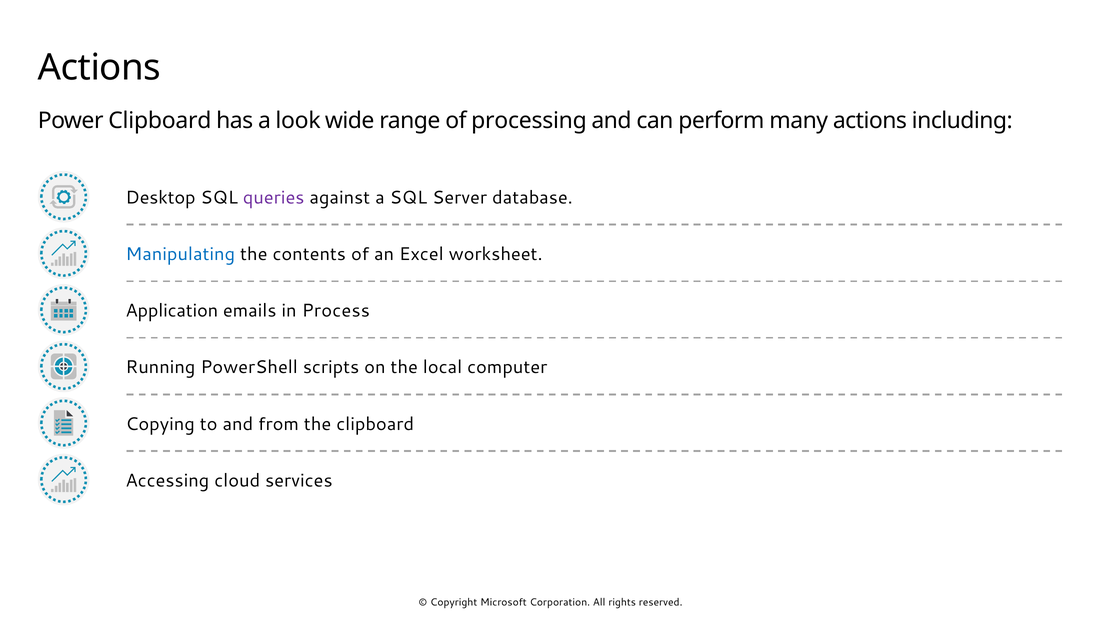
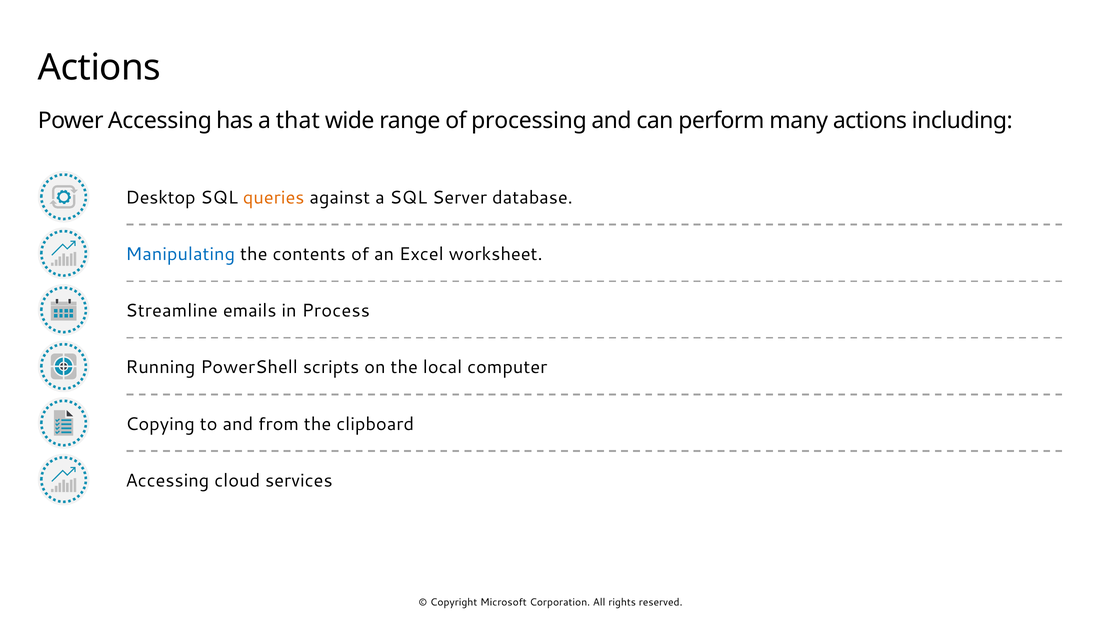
Power Clipboard: Clipboard -> Accessing
look: look -> that
queries colour: purple -> orange
Application: Application -> Streamline
